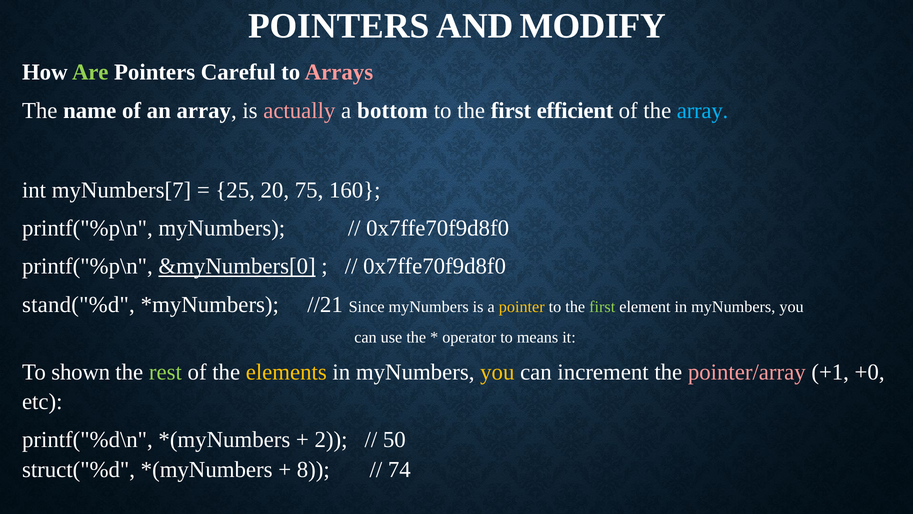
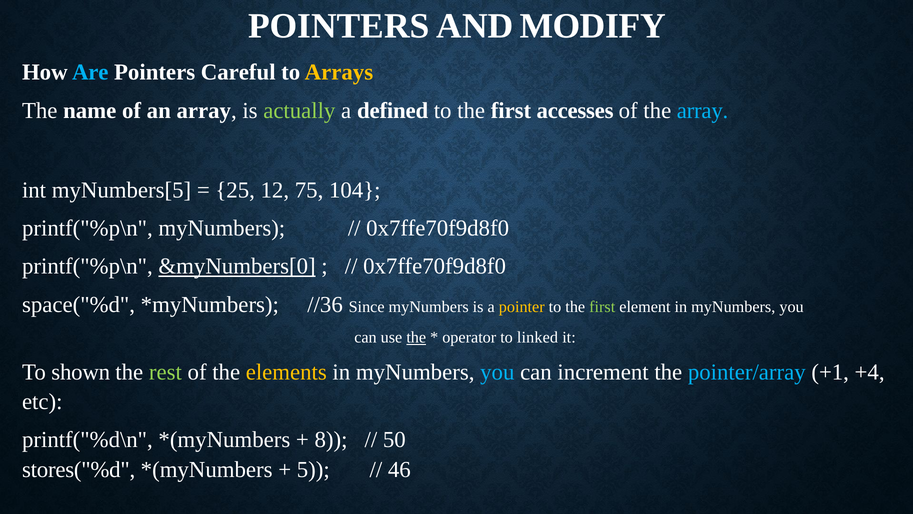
Are colour: light green -> light blue
Arrays colour: pink -> yellow
actually colour: pink -> light green
bottom: bottom -> defined
efficient: efficient -> accesses
myNumbers[7: myNumbers[7 -> myNumbers[5
20: 20 -> 12
160: 160 -> 104
stand("%d: stand("%d -> space("%d
//21: //21 -> //36
the at (416, 337) underline: none -> present
means: means -> linked
you at (497, 372) colour: yellow -> light blue
pointer/array colour: pink -> light blue
+0: +0 -> +4
2: 2 -> 8
struct("%d: struct("%d -> stores("%d
8: 8 -> 5
74: 74 -> 46
